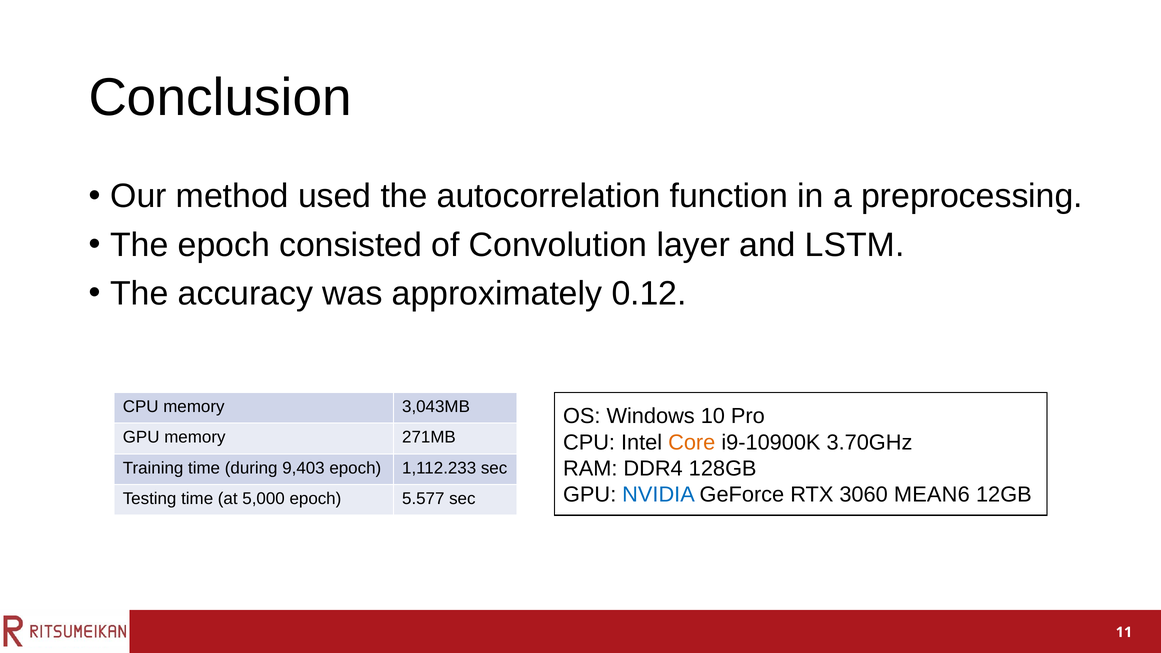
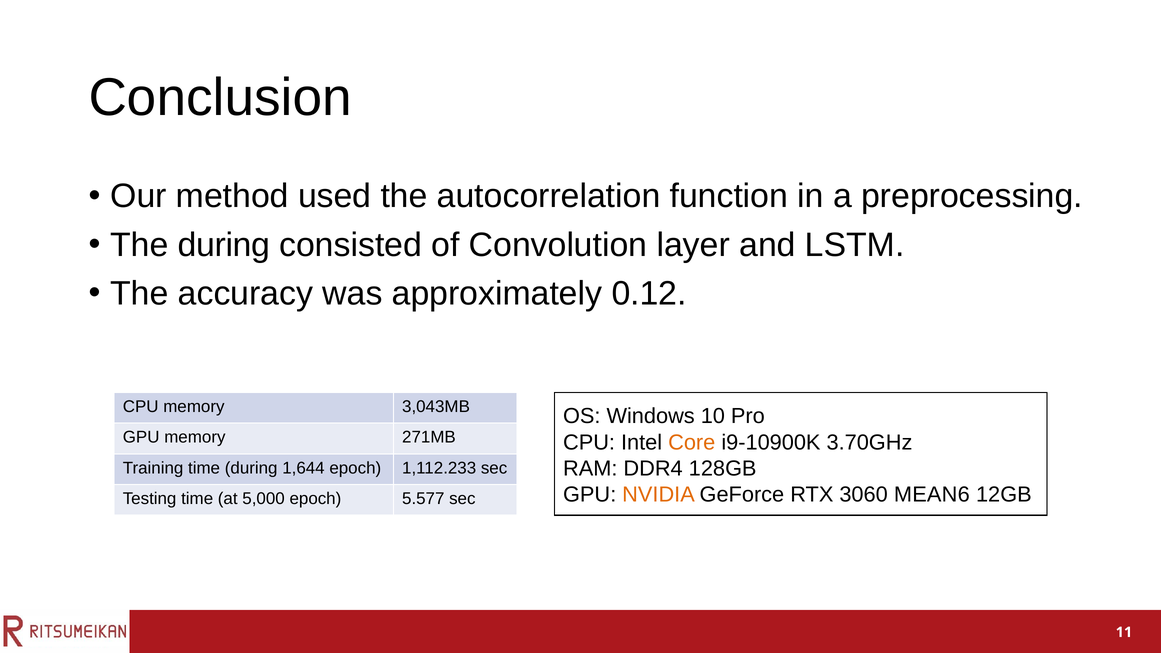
The epoch: epoch -> during
9,403: 9,403 -> 1,644
NVIDIA colour: blue -> orange
